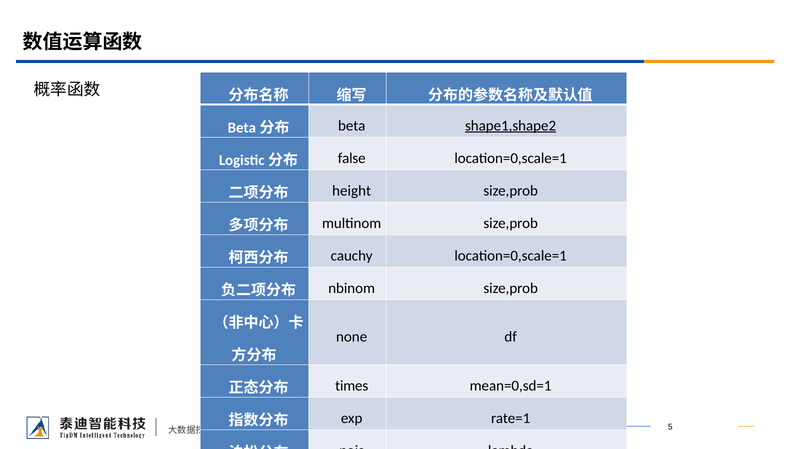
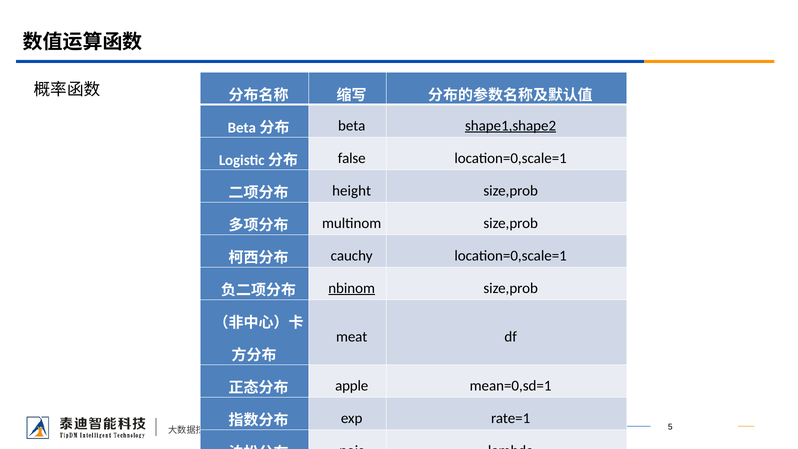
nbinom underline: none -> present
none: none -> meat
times: times -> apple
